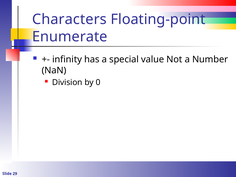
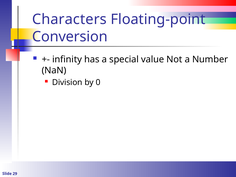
Enumerate: Enumerate -> Conversion
